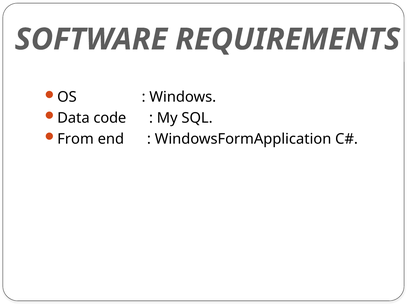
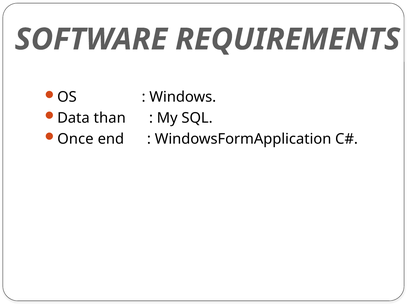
code: code -> than
From: From -> Once
